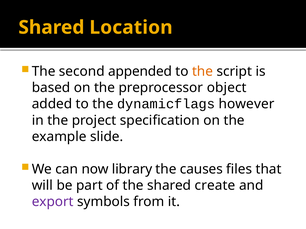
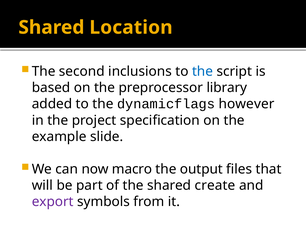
appended: appended -> inclusions
the at (203, 72) colour: orange -> blue
object: object -> library
library: library -> macro
causes: causes -> output
